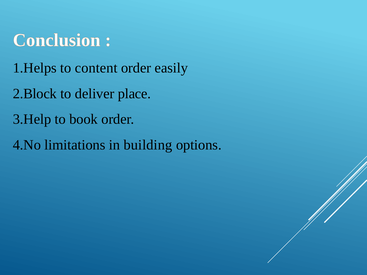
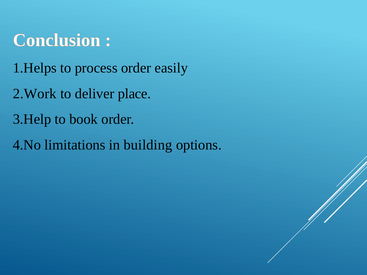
content: content -> process
2.Block: 2.Block -> 2.Work
